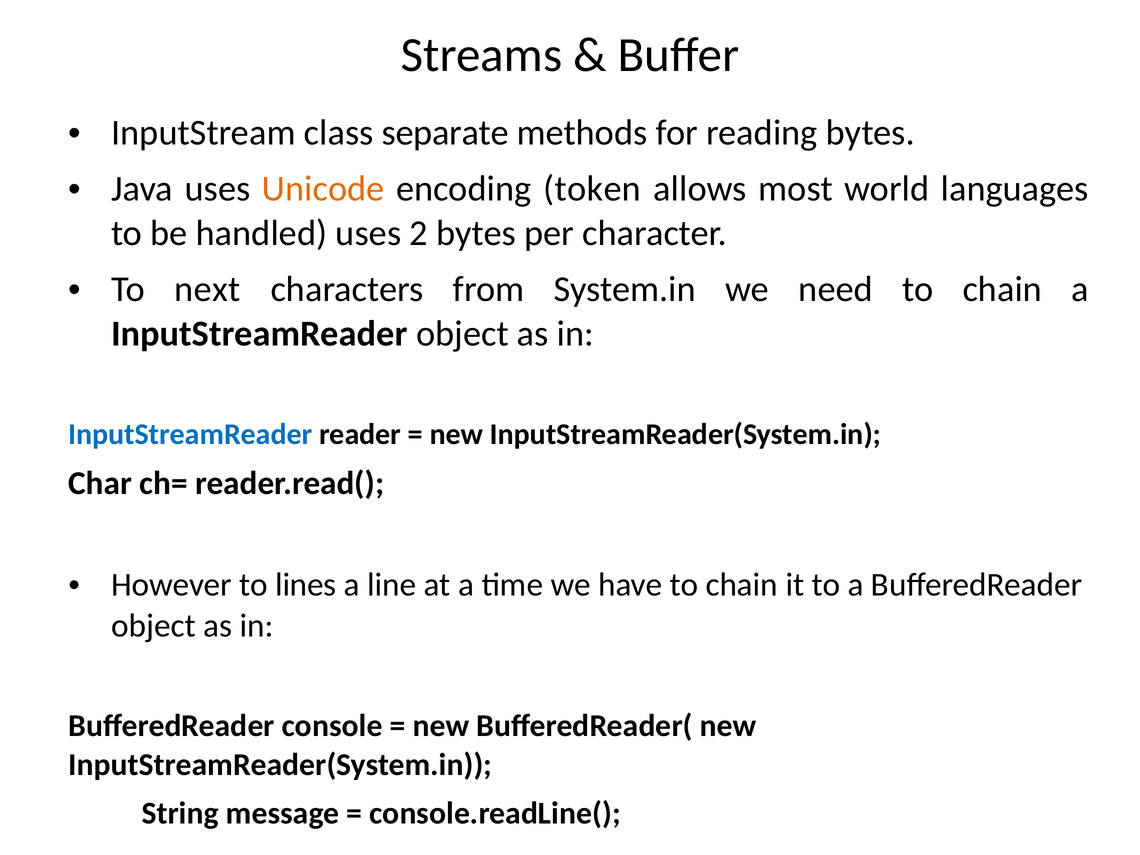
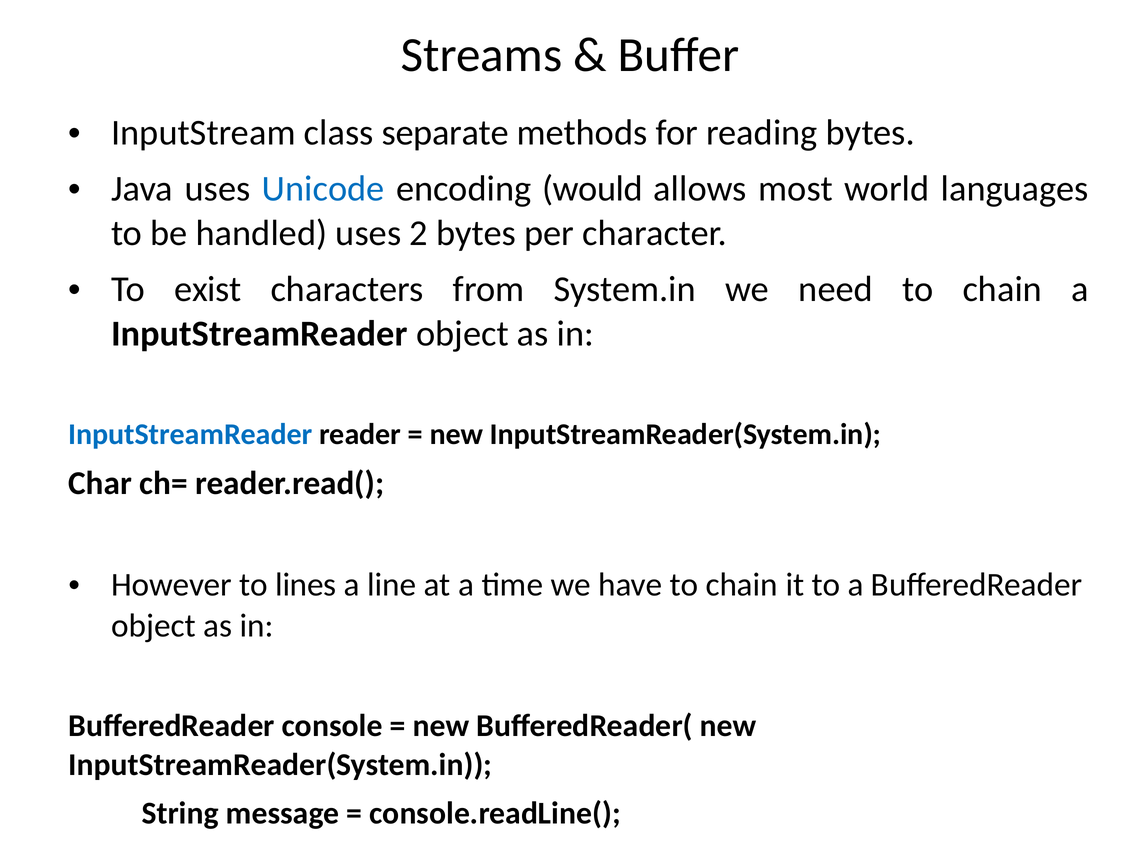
Unicode colour: orange -> blue
token: token -> would
next: next -> exist
